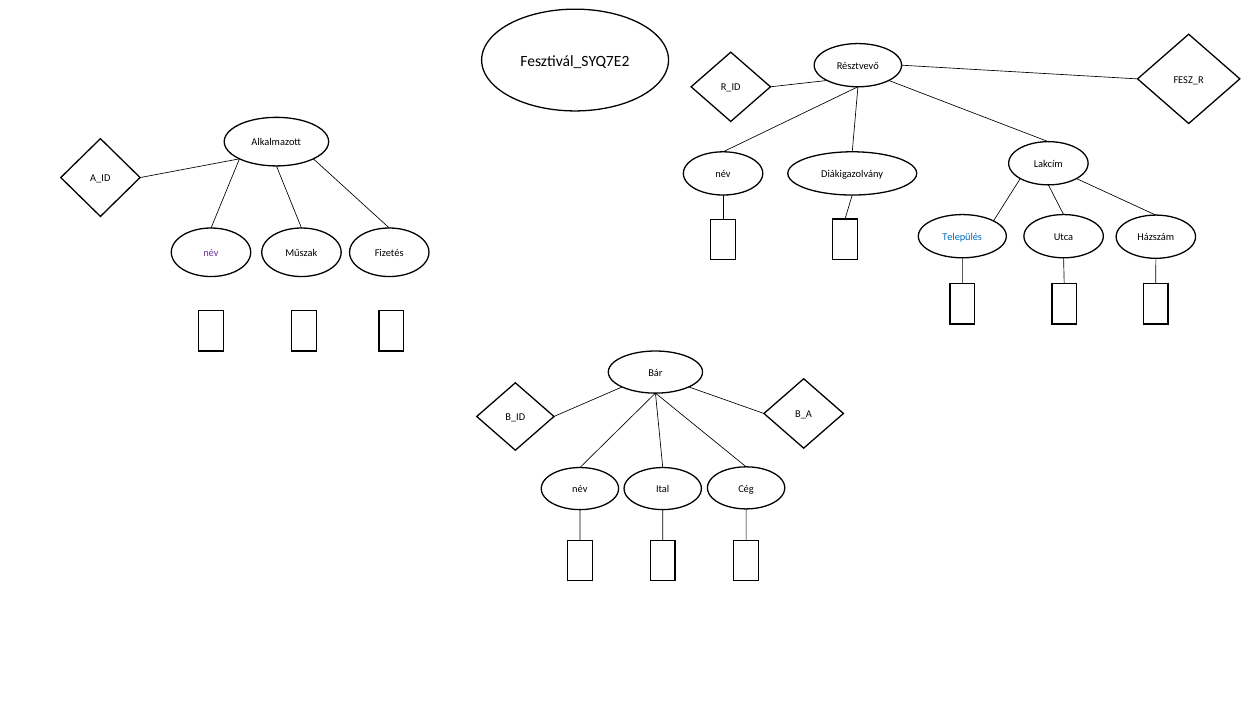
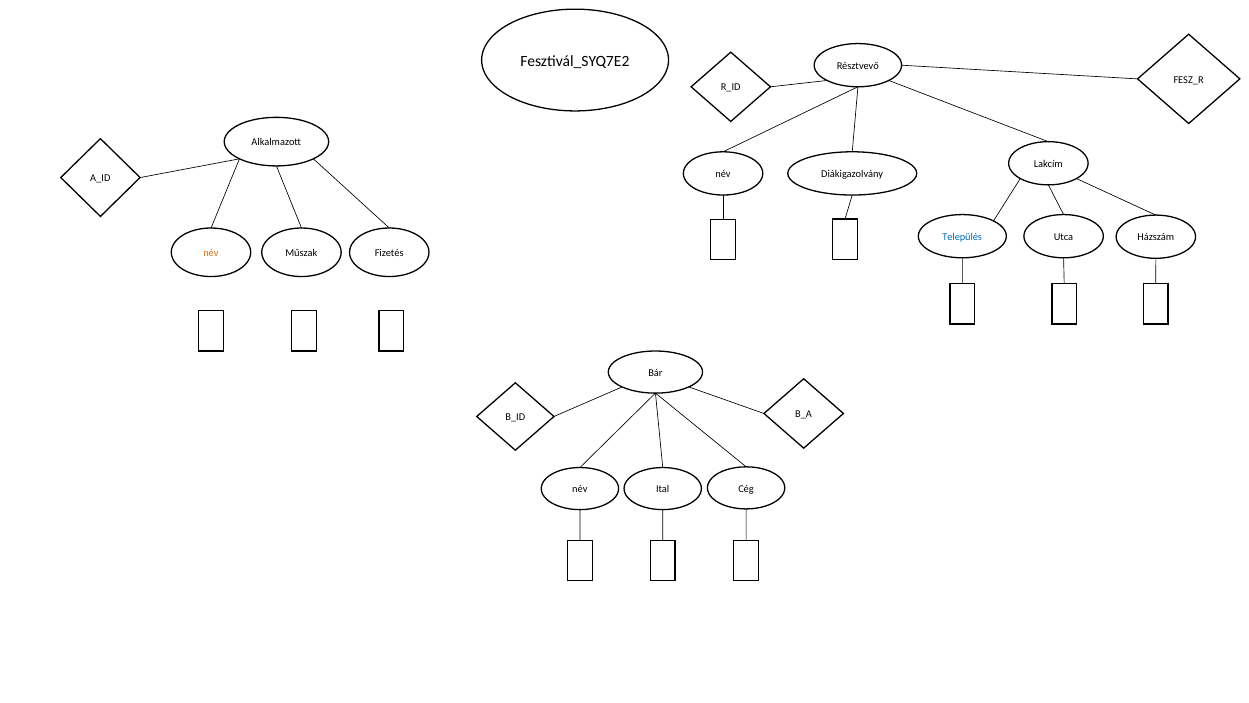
név at (211, 253) colour: purple -> orange
